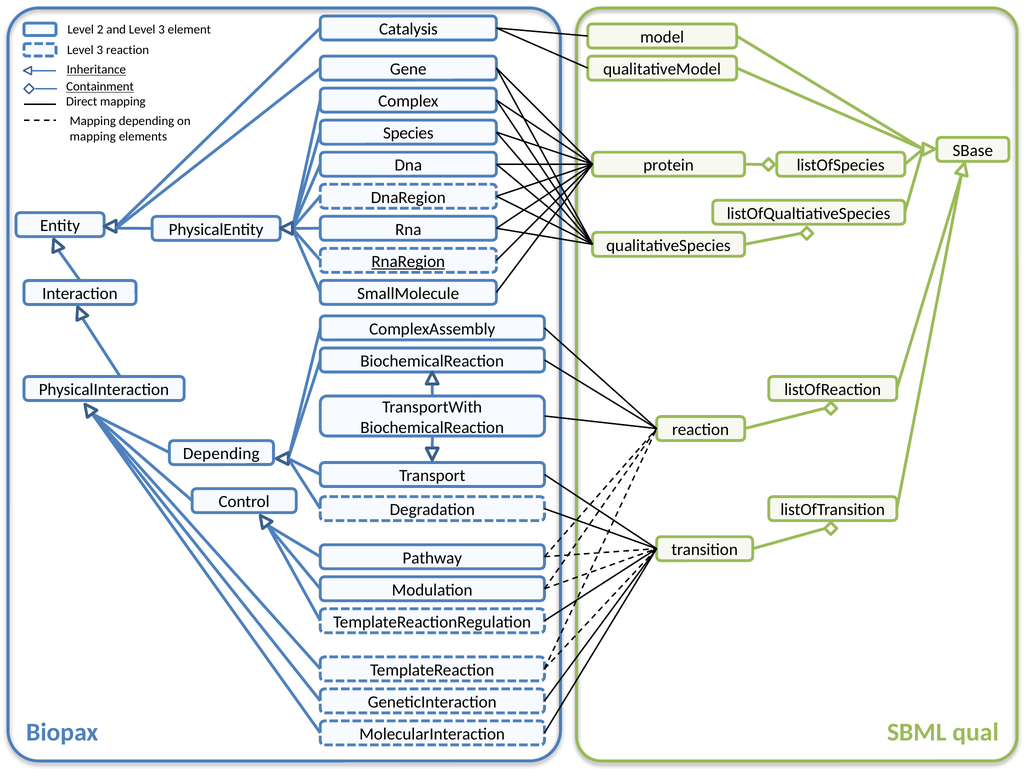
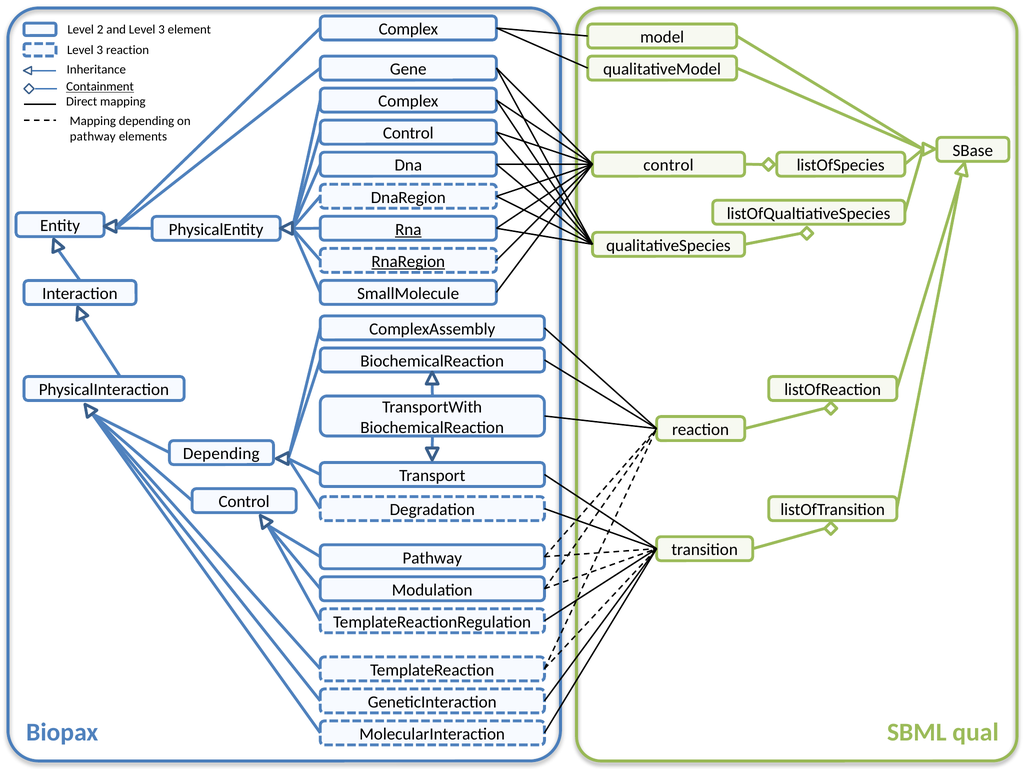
Catalysis at (408, 29): Catalysis -> Complex
Inheritance underline: present -> none
Species at (408, 133): Species -> Control
mapping at (93, 136): mapping -> pathway
protein at (669, 165): protein -> control
Rna underline: none -> present
